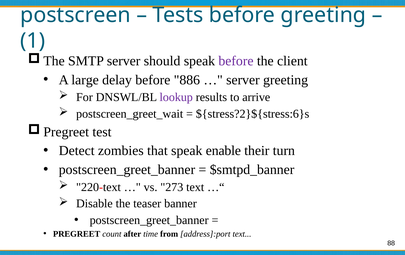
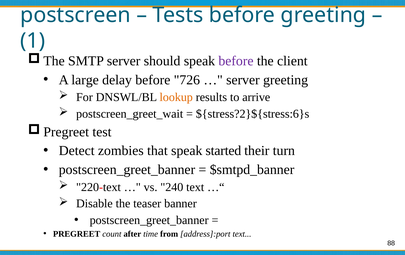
886: 886 -> 726
lookup colour: purple -> orange
enable: enable -> started
273: 273 -> 240
